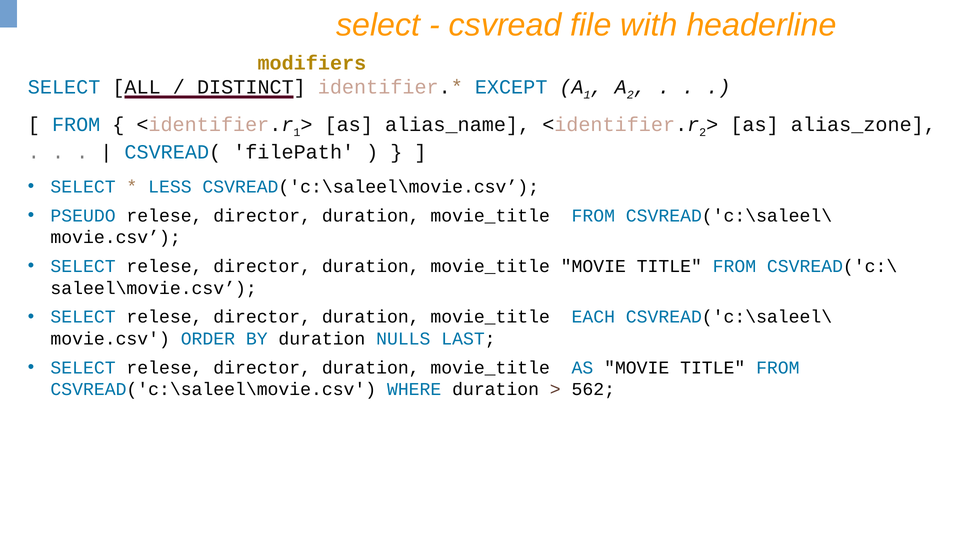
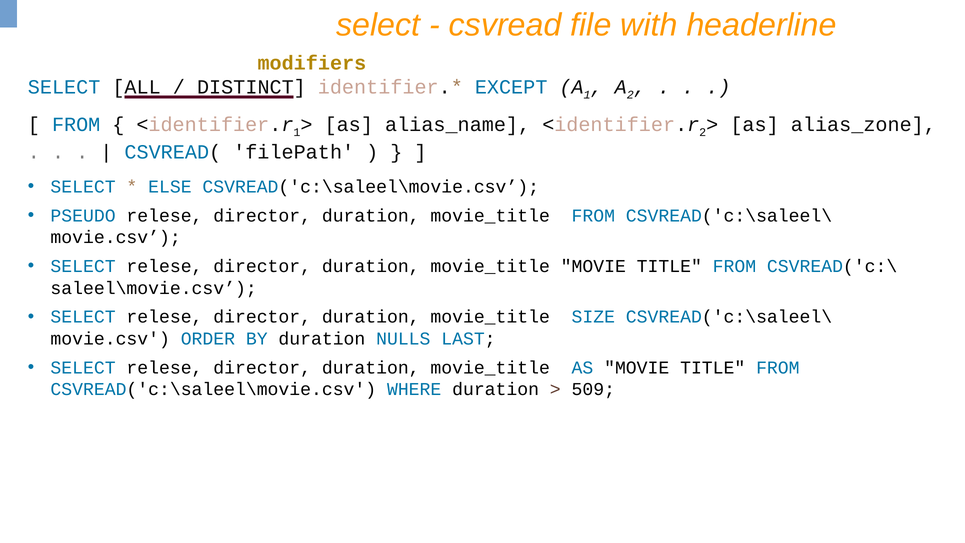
LESS: LESS -> ELSE
EACH: EACH -> SIZE
562: 562 -> 509
